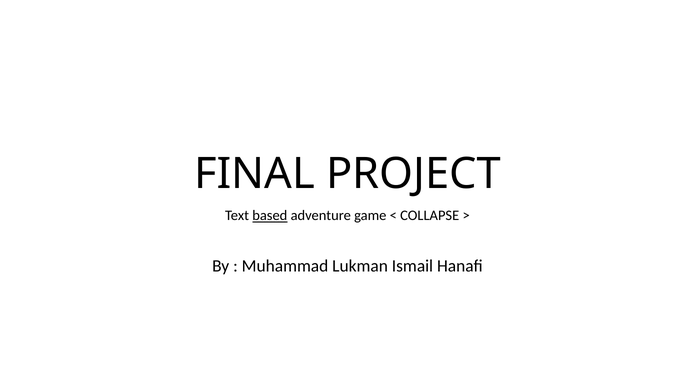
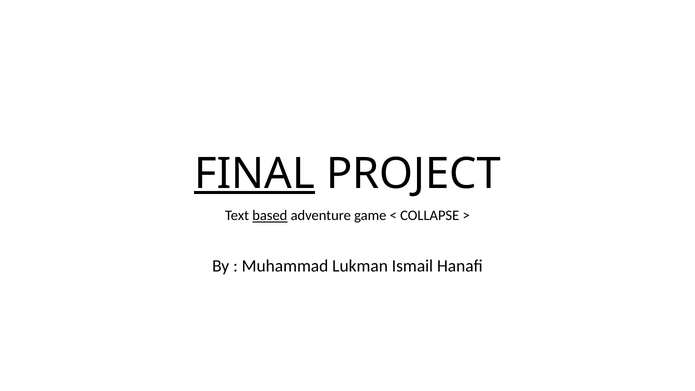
FINAL underline: none -> present
